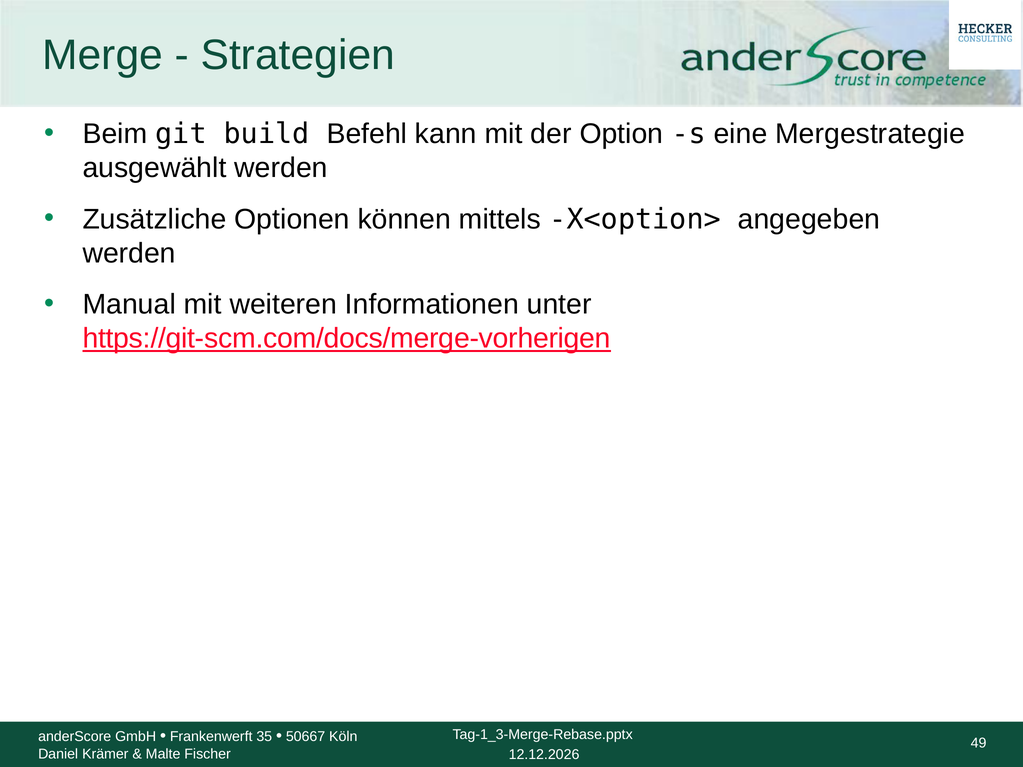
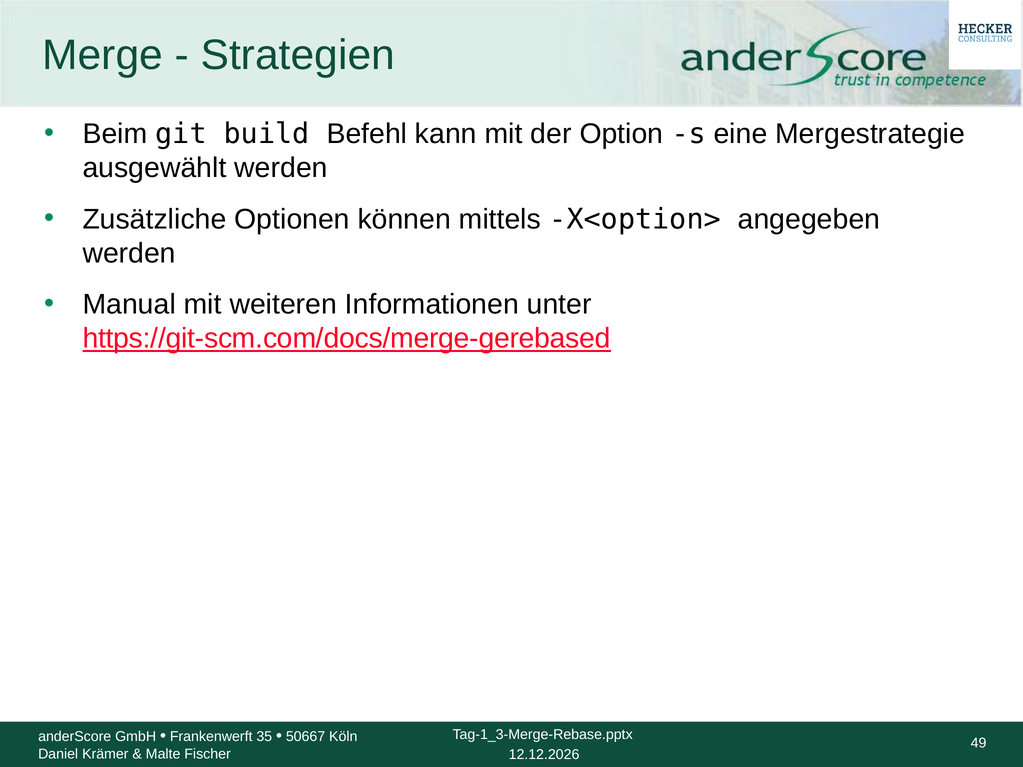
https://git-scm.com/docs/merge-vorherigen: https://git-scm.com/docs/merge-vorherigen -> https://git-scm.com/docs/merge-gerebased
